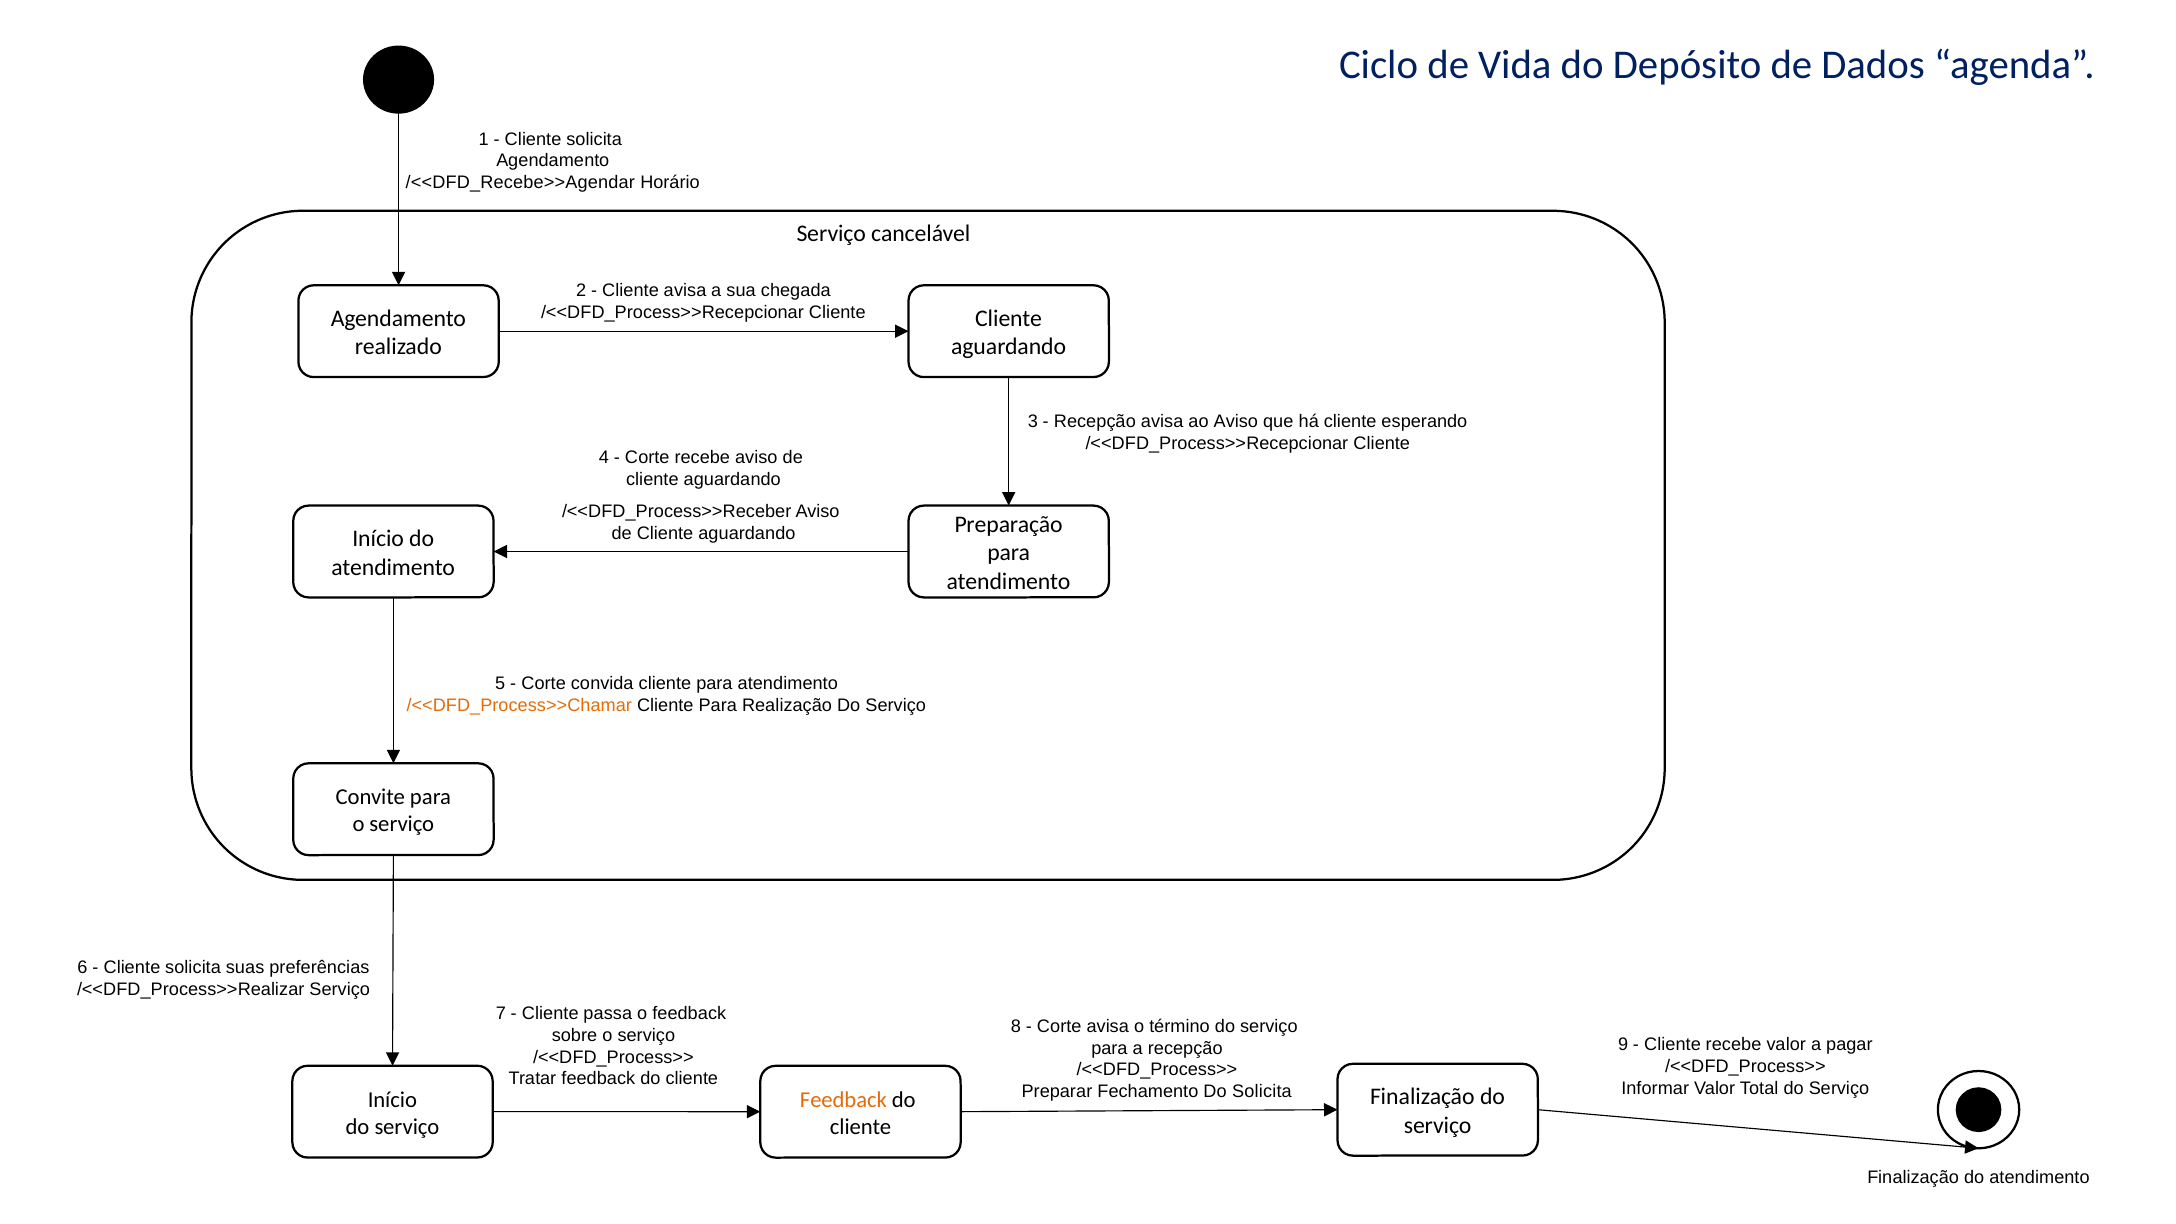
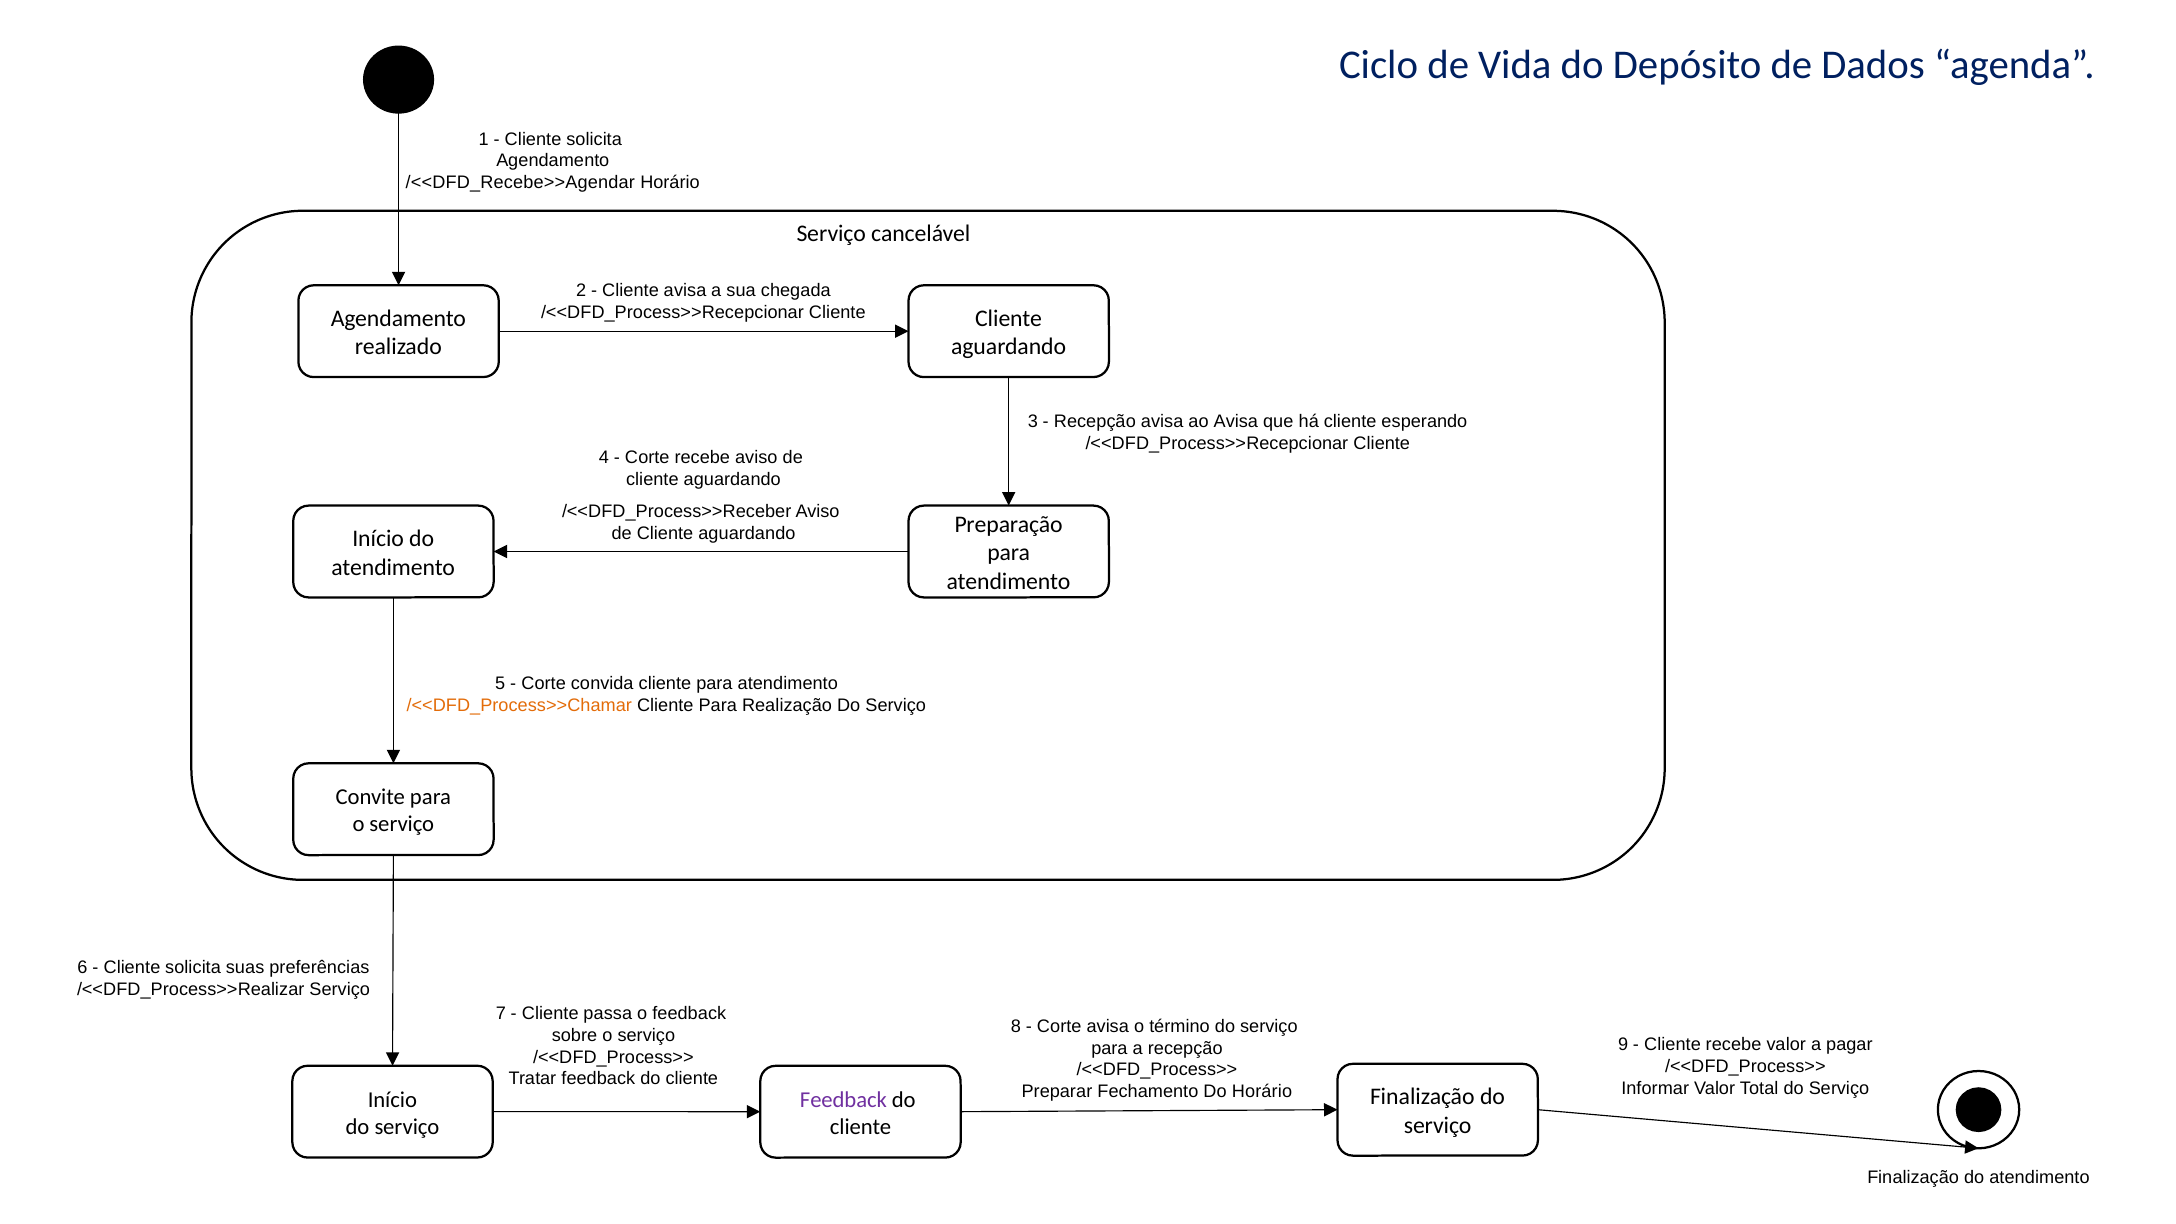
ao Aviso: Aviso -> Avisa
Do Solicita: Solicita -> Horário
Feedback at (843, 1100) colour: orange -> purple
